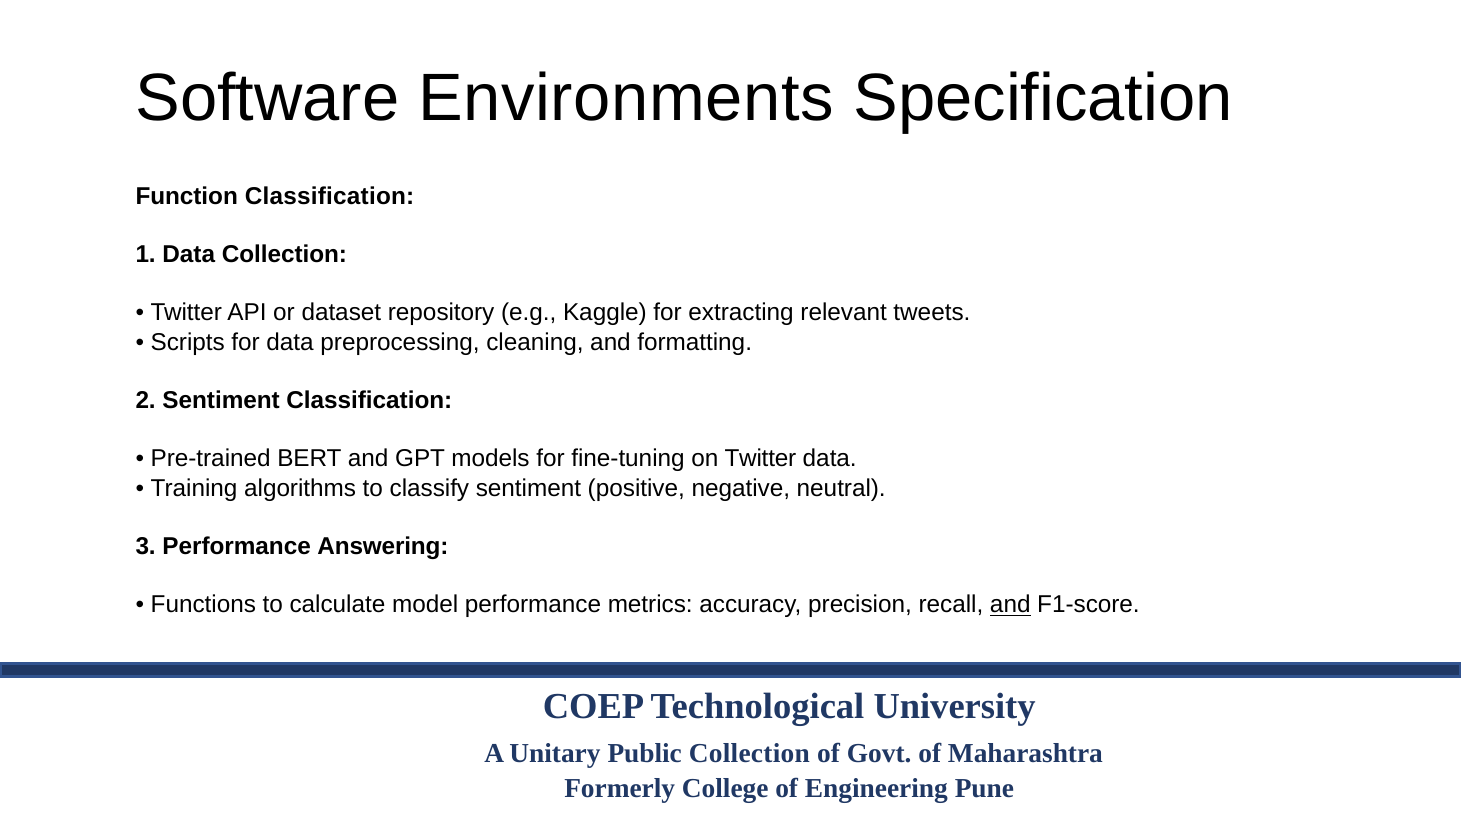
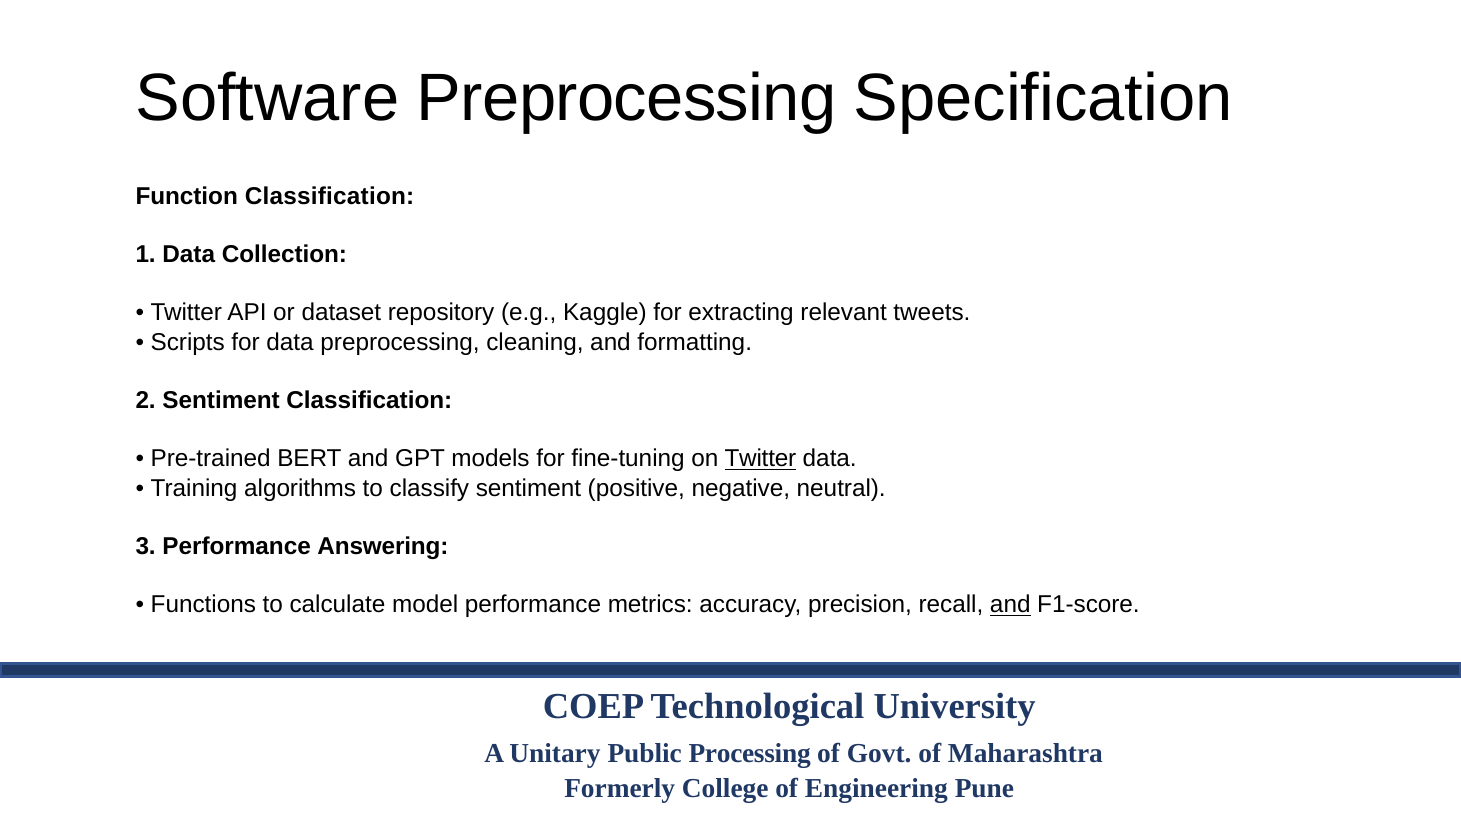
Software Environments: Environments -> Preprocessing
Twitter at (760, 459) underline: none -> present
Public Collection: Collection -> Processing
